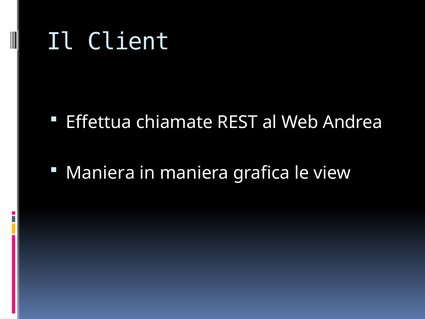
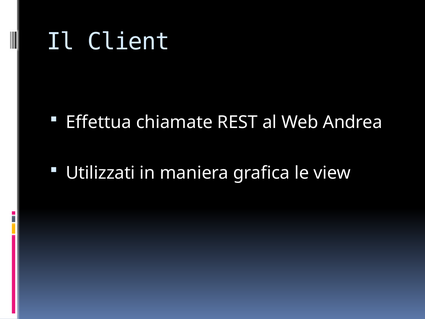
Maniera at (100, 173): Maniera -> Utilizzati
